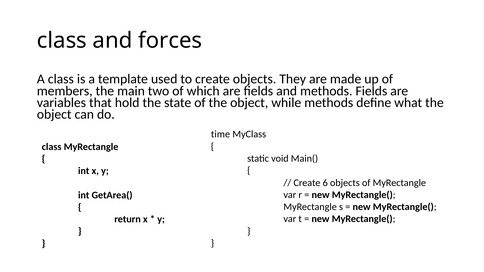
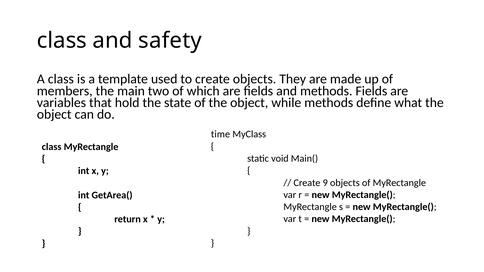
forces: forces -> safety
6: 6 -> 9
